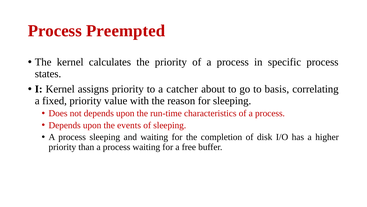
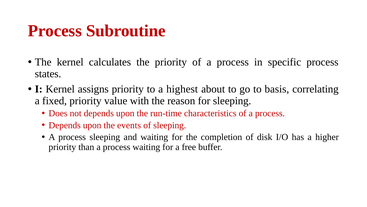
Preempted: Preempted -> Subroutine
catcher: catcher -> highest
